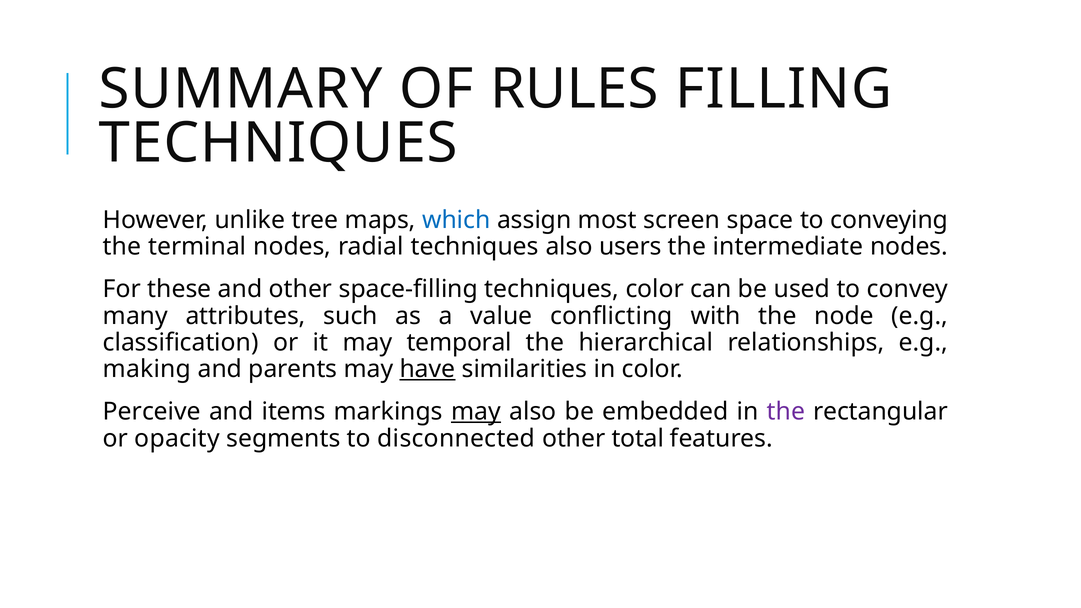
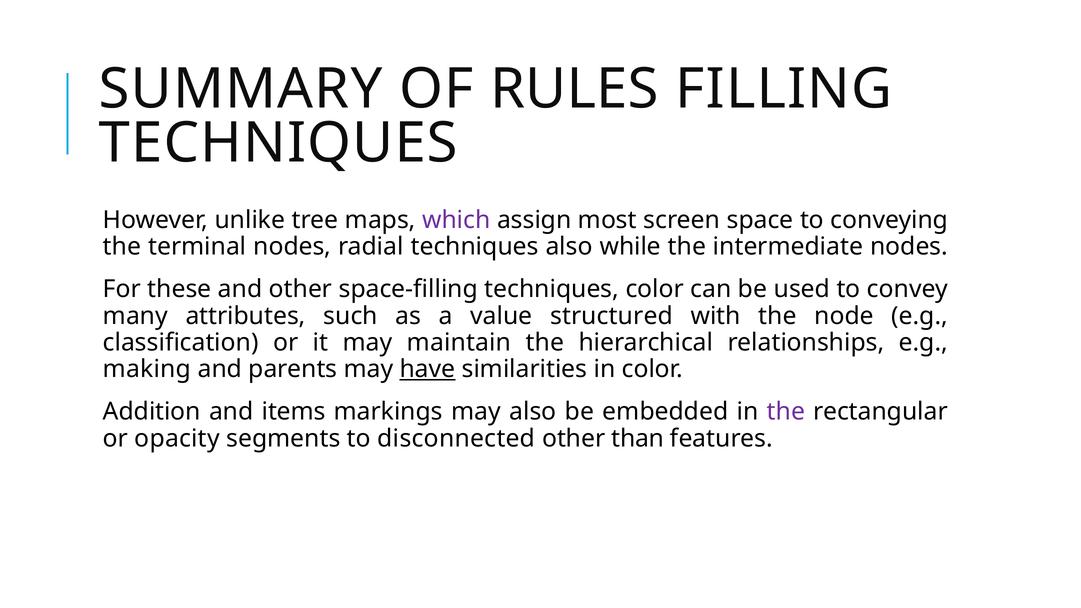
which colour: blue -> purple
users: users -> while
conflicting: conflicting -> structured
temporal: temporal -> maintain
Perceive: Perceive -> Addition
may at (476, 412) underline: present -> none
total: total -> than
